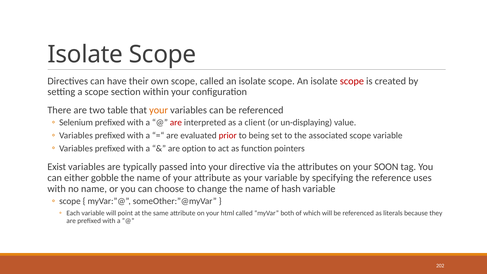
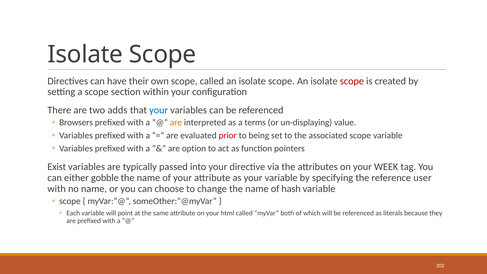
table: table -> adds
your at (159, 110) colour: orange -> blue
Selenium: Selenium -> Browsers
are at (176, 122) colour: red -> orange
client: client -> terms
SOON: SOON -> WEEK
uses: uses -> user
